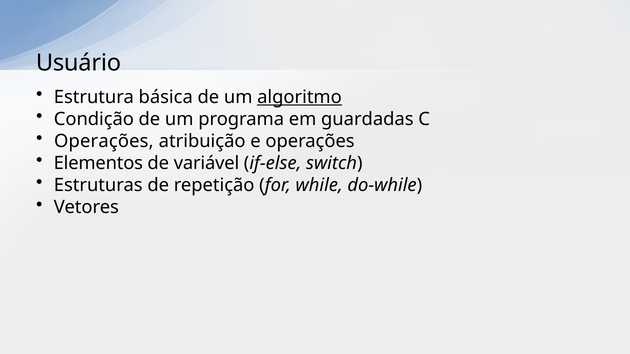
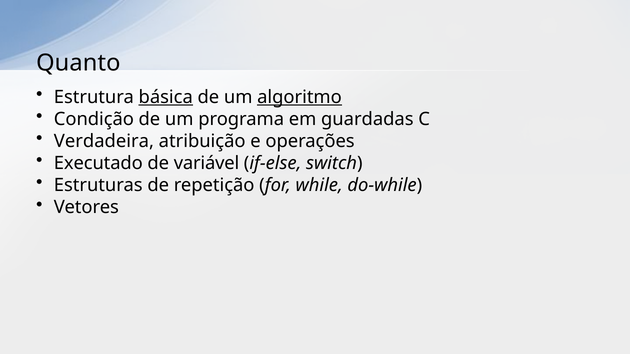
Usuário: Usuário -> Quanto
básica underline: none -> present
Operações at (104, 141): Operações -> Verdadeira
Elementos: Elementos -> Executado
